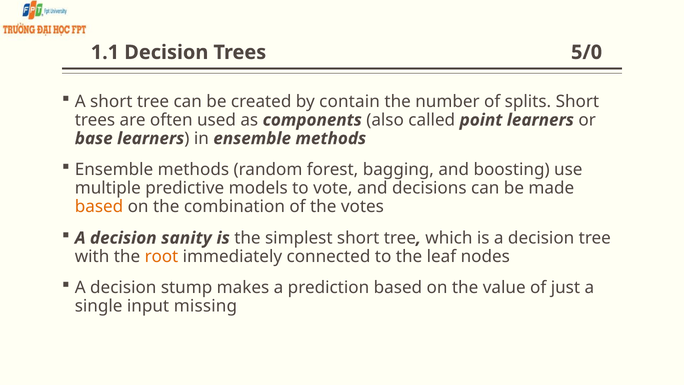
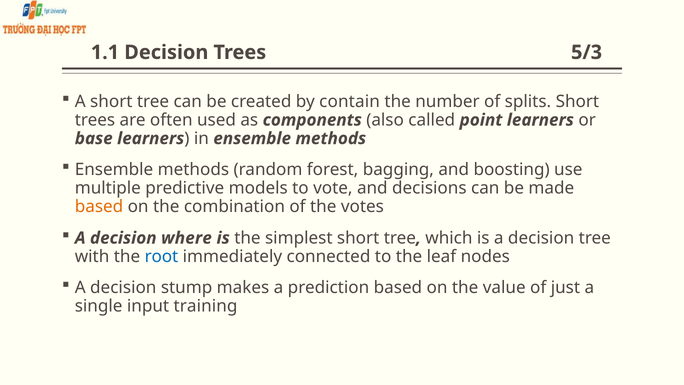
5/0: 5/0 -> 5/3
sanity: sanity -> where
root colour: orange -> blue
missing: missing -> training
